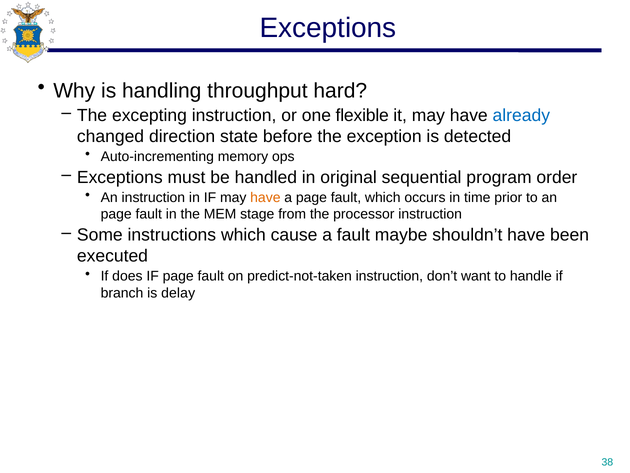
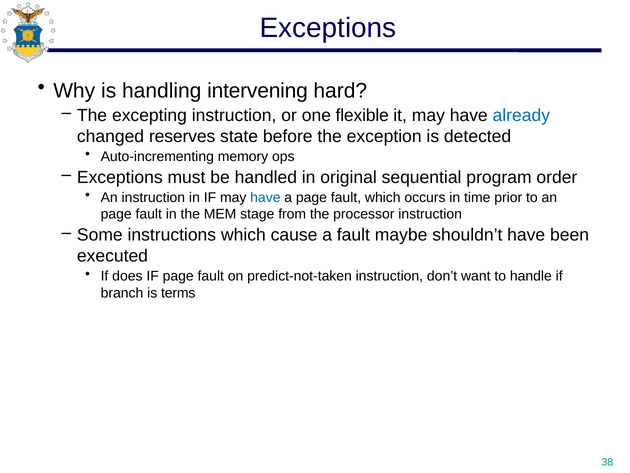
throughput: throughput -> intervening
direction: direction -> reserves
have at (265, 197) colour: orange -> blue
delay: delay -> terms
